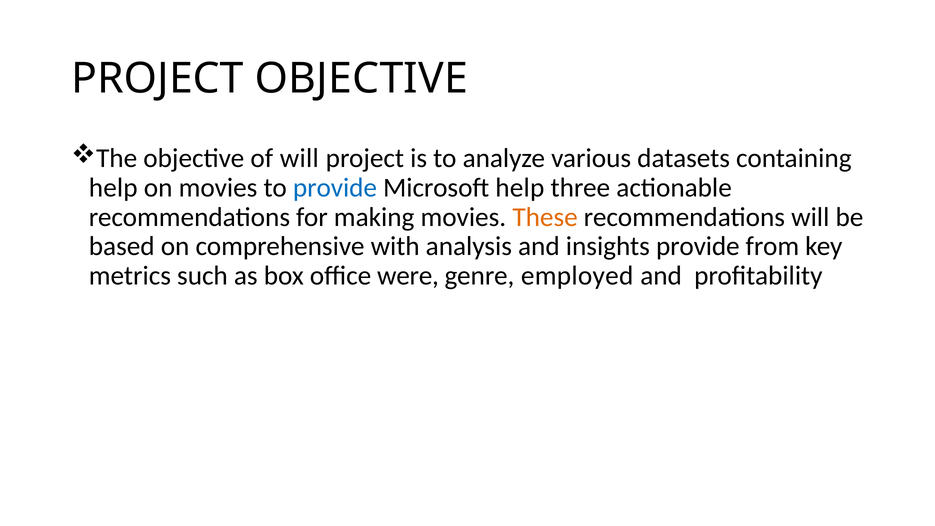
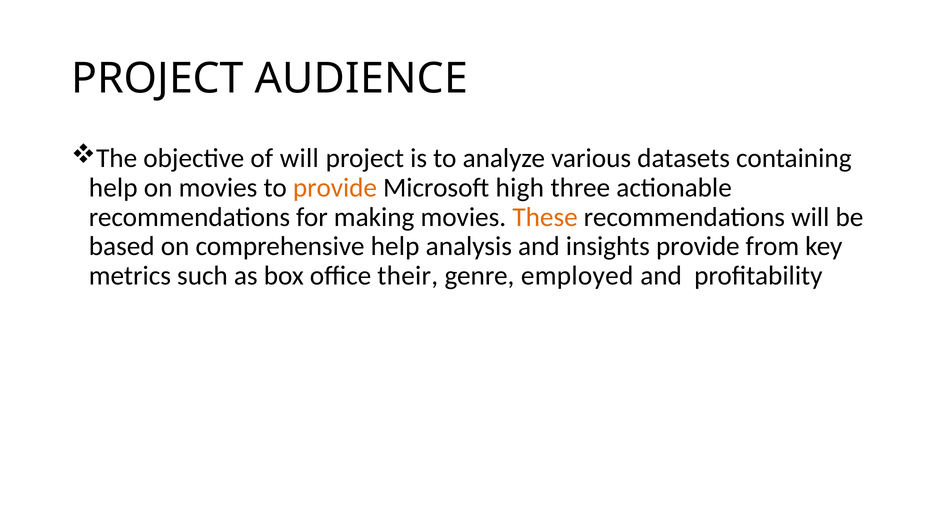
PROJECT OBJECTIVE: OBJECTIVE -> AUDIENCE
provide at (335, 188) colour: blue -> orange
Microsoft help: help -> high
comprehensive with: with -> help
were: were -> their
